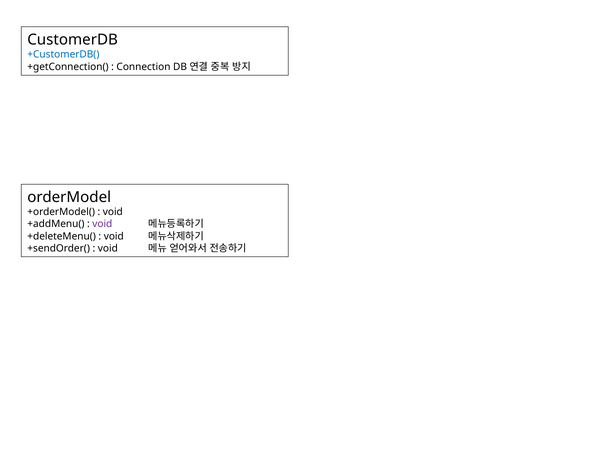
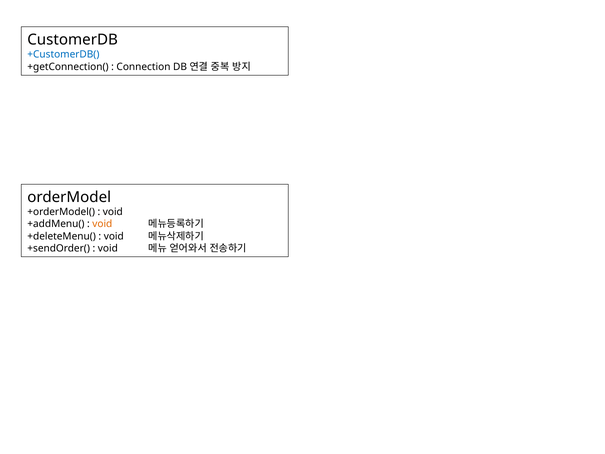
void at (102, 224) colour: purple -> orange
